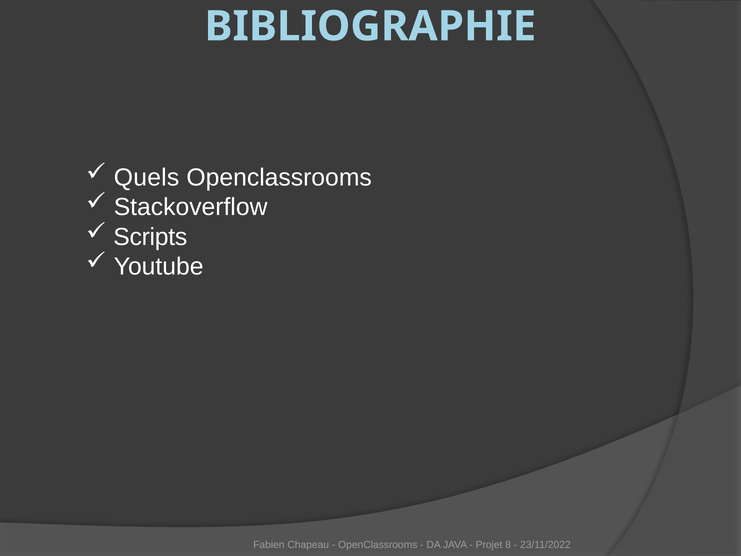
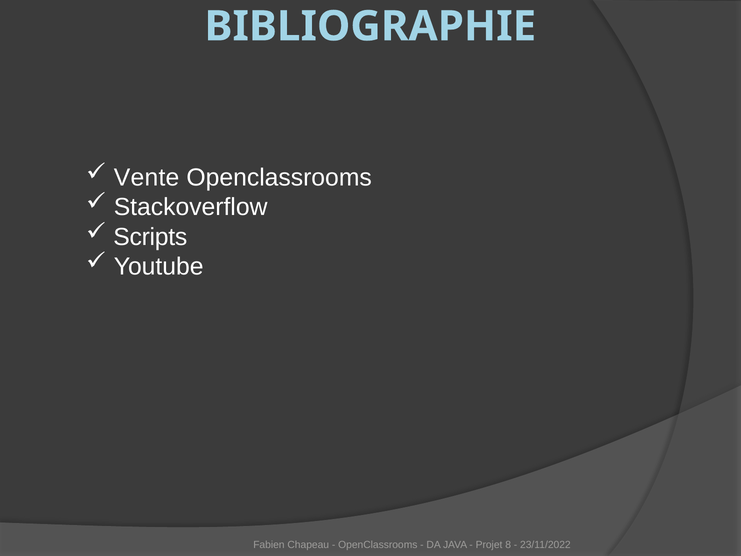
Quels: Quels -> Vente
